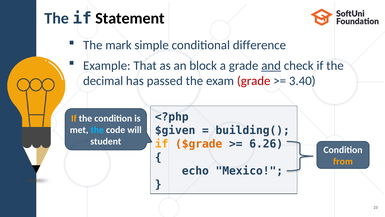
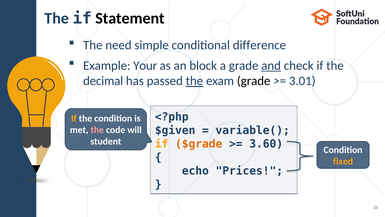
mark: mark -> need
That: That -> Your
the at (194, 81) underline: none -> present
grade at (254, 81) colour: red -> black
3.40: 3.40 -> 3.01
building(: building( -> variable(
the at (97, 130) colour: light blue -> pink
6.26: 6.26 -> 3.60
from: from -> fixed
Mexico: Mexico -> Prices
